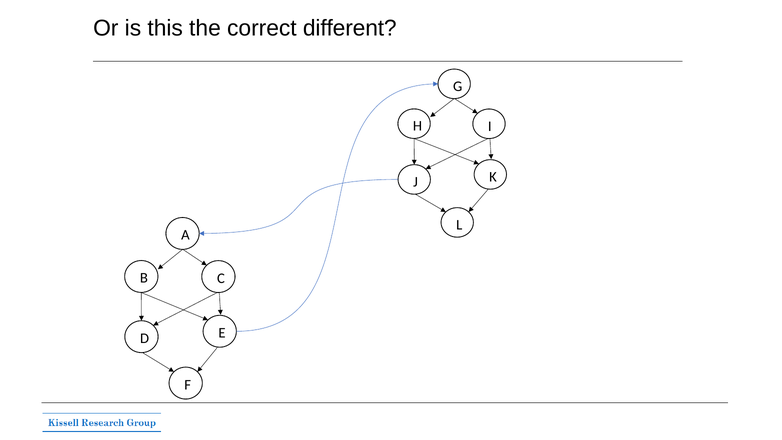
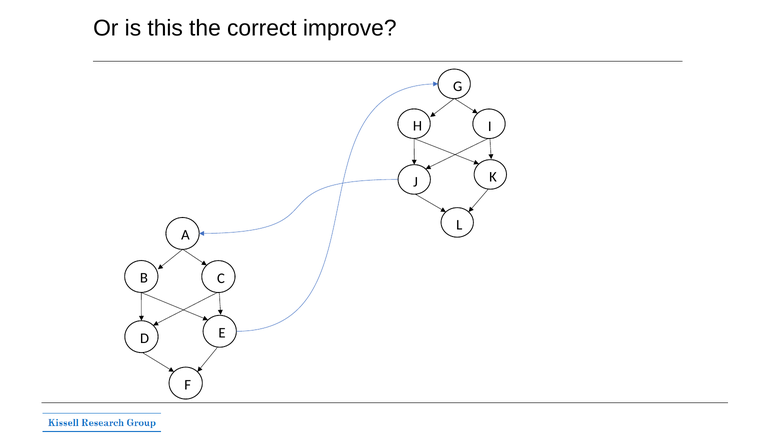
different: different -> improve
